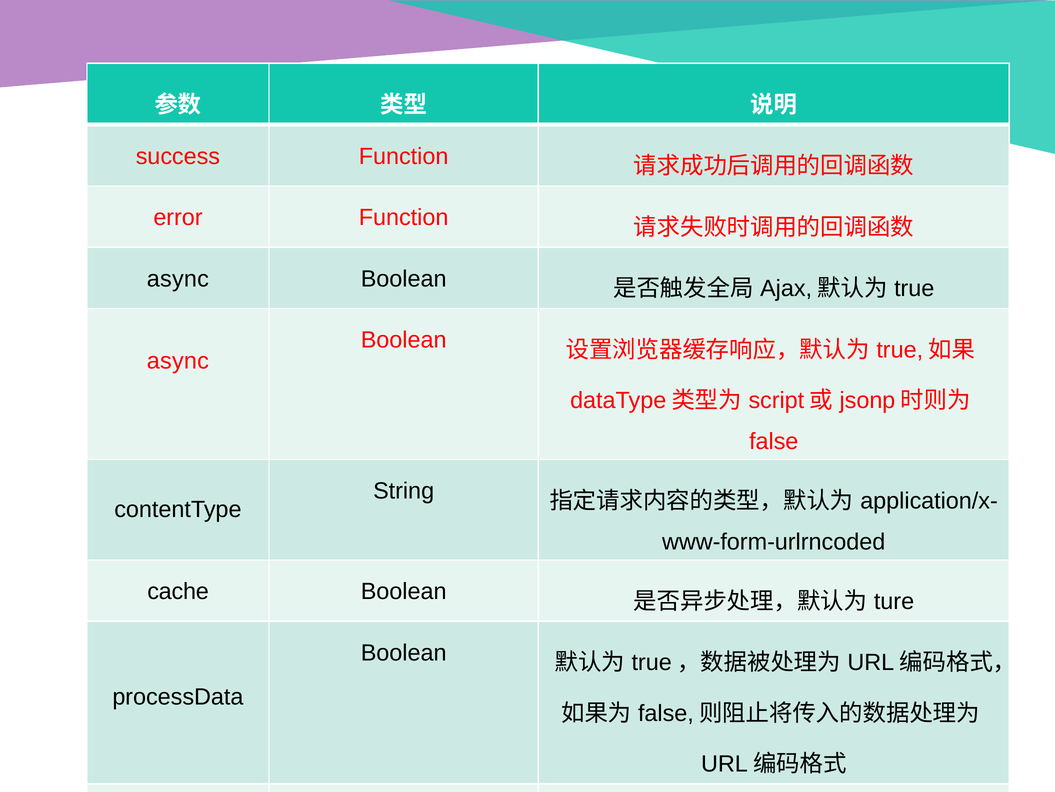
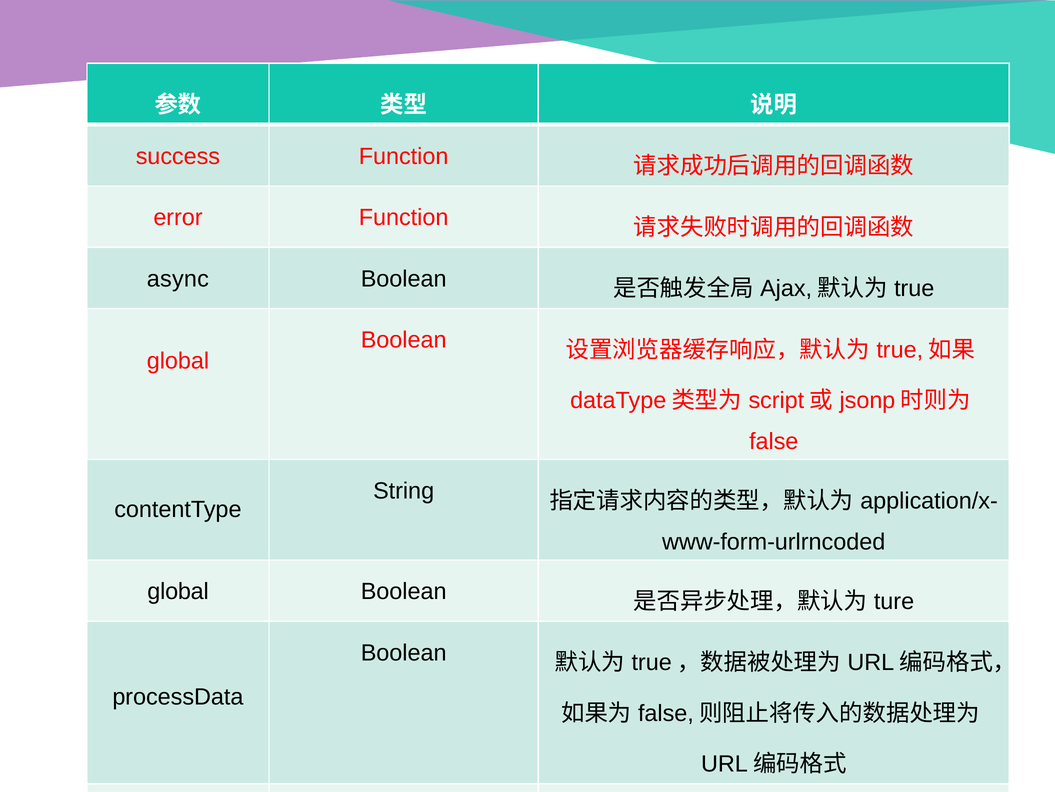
async at (178, 361): async -> global
cache at (178, 591): cache -> global
